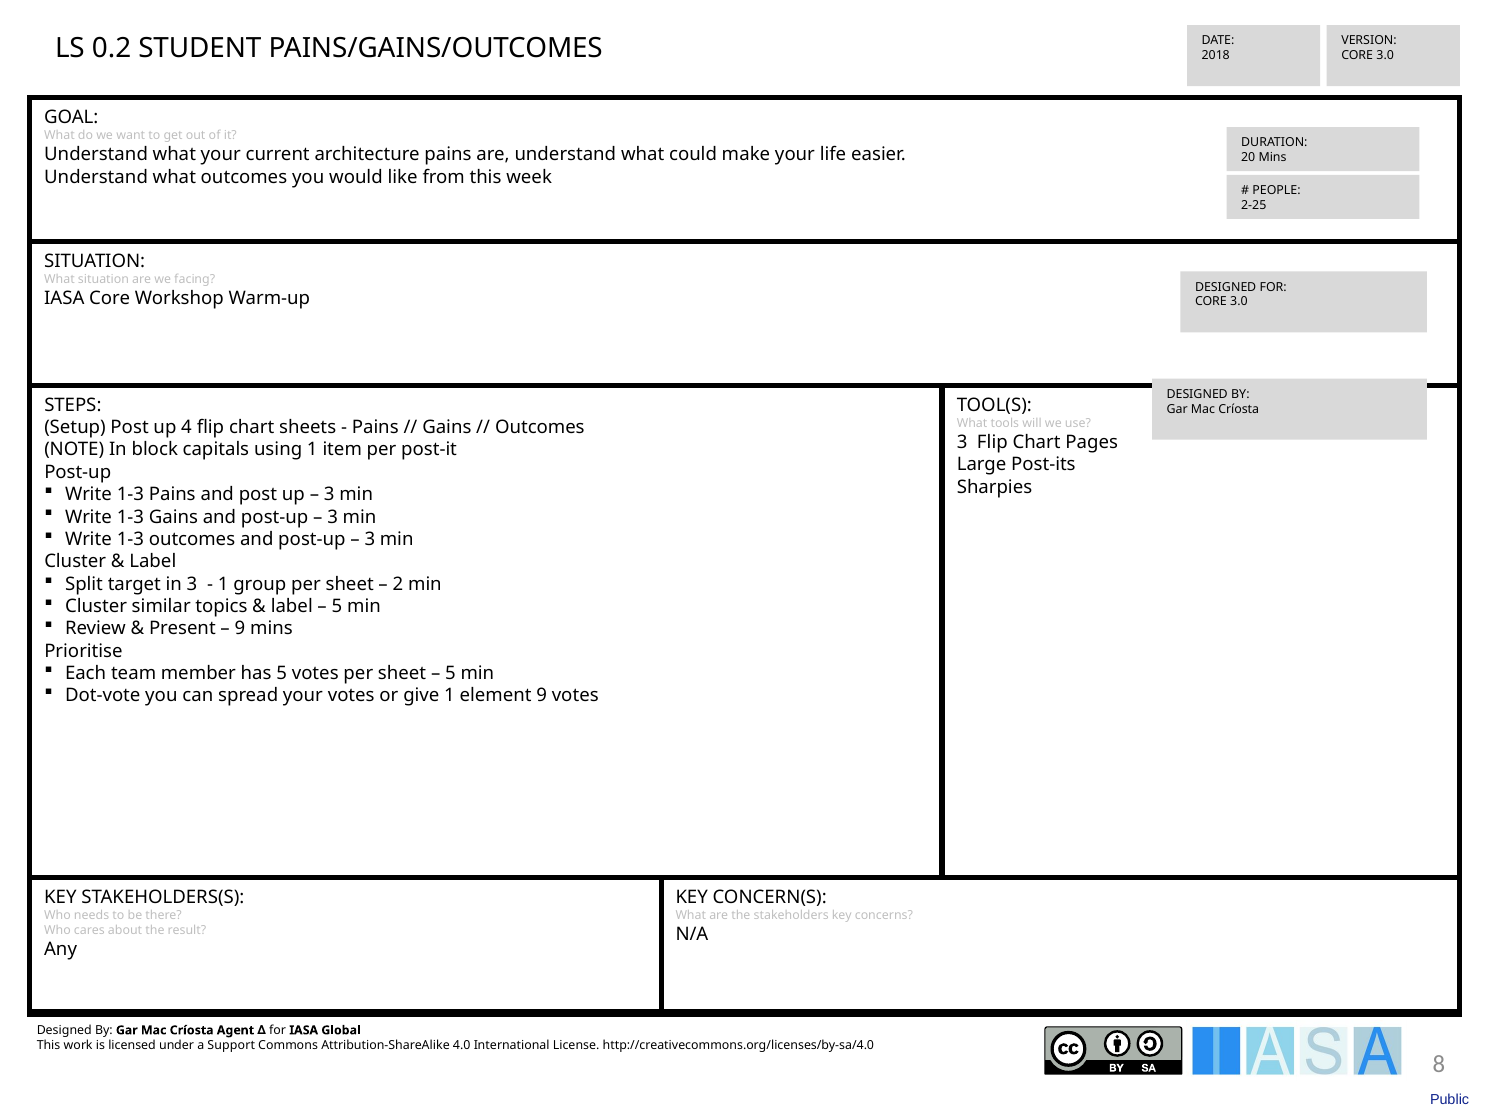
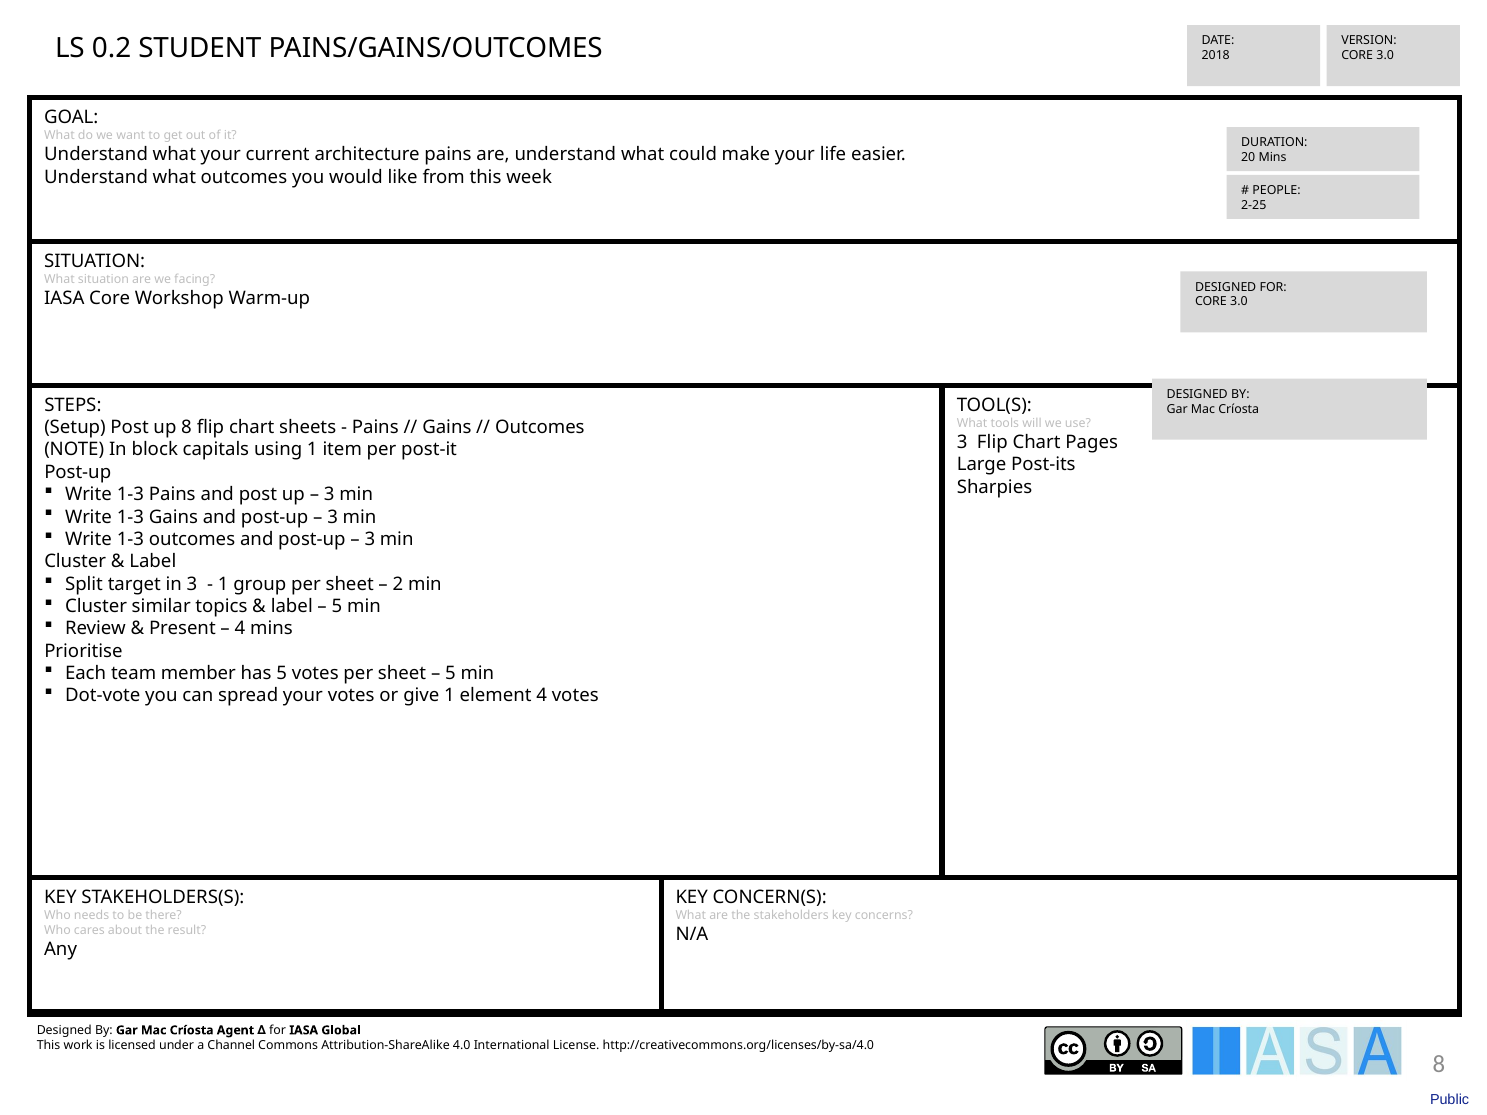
up 4: 4 -> 8
9 at (240, 629): 9 -> 4
element 9: 9 -> 4
Support: Support -> Channel
